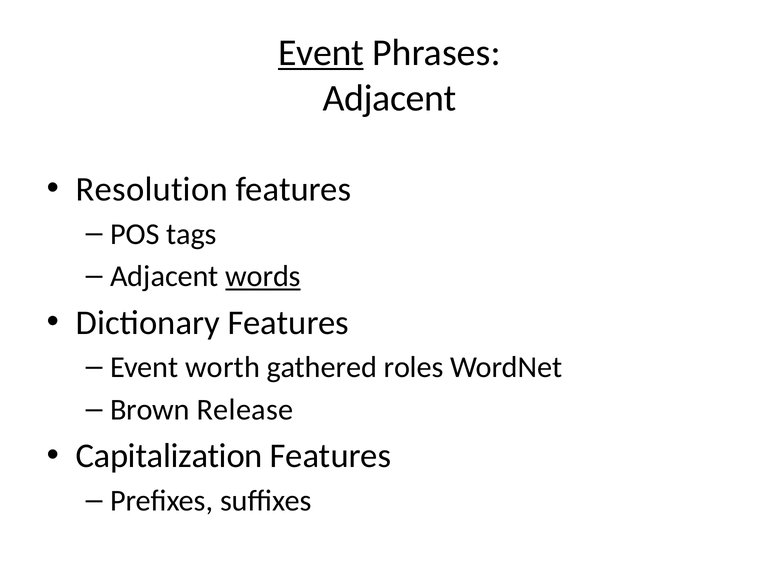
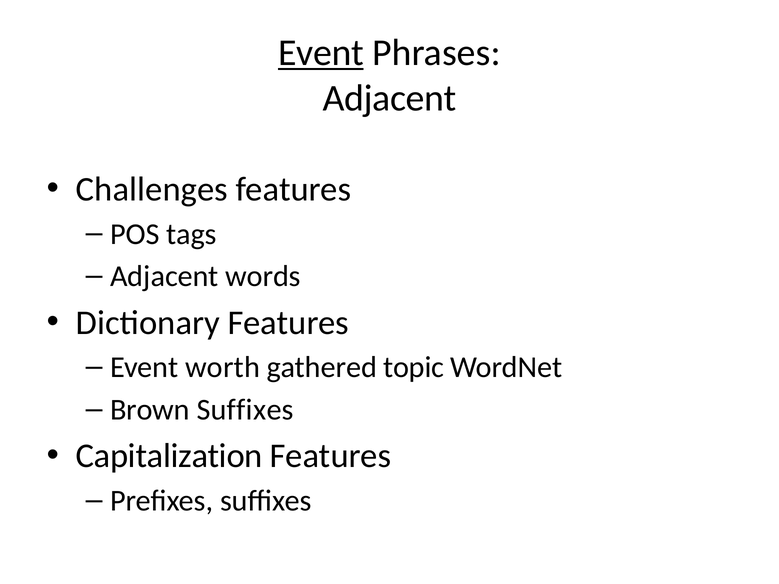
Resolution: Resolution -> Challenges
words underline: present -> none
roles: roles -> topic
Brown Release: Release -> Suffixes
